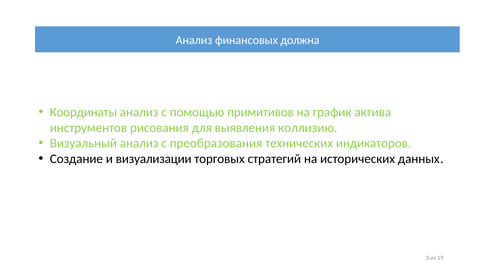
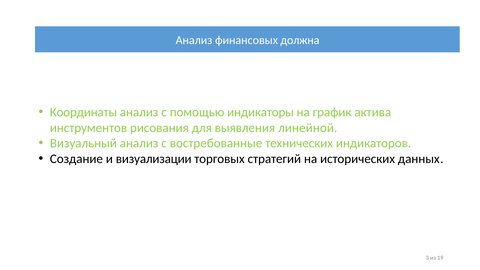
примитивов: примитивов -> индикаторы
коллизию: коллизию -> линейной
преобразования: преобразования -> востребованные
